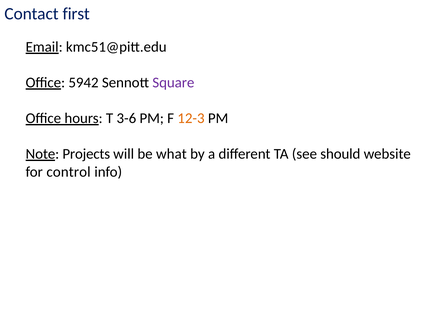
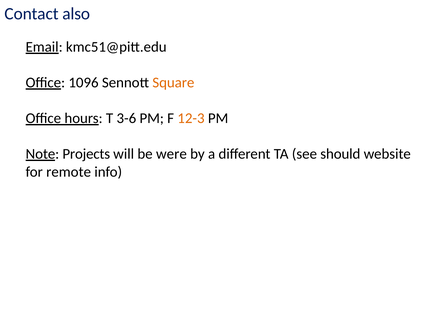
first: first -> also
5942: 5942 -> 1096
Square colour: purple -> orange
what: what -> were
control: control -> remote
